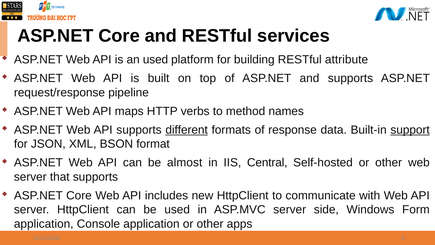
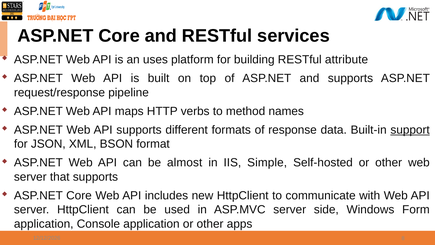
an used: used -> uses
different underline: present -> none
Central: Central -> Simple
